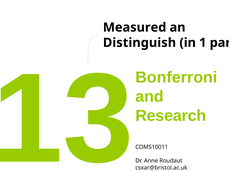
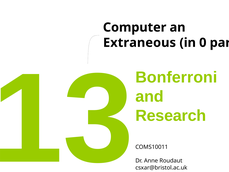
Measured: Measured -> Computer
Distinguish: Distinguish -> Extraneous
1: 1 -> 0
